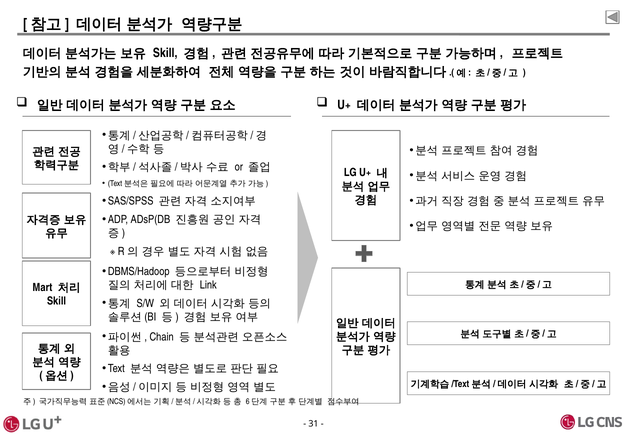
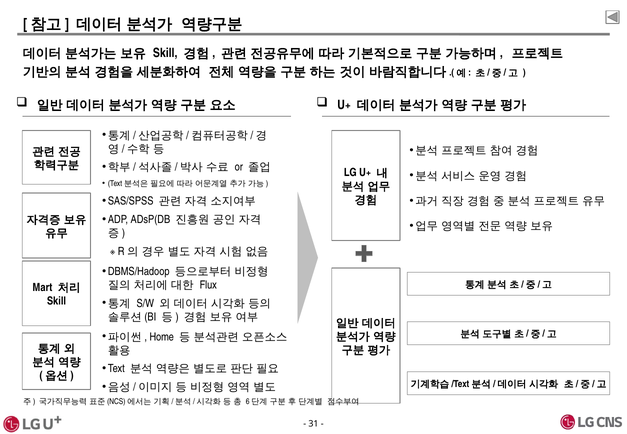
Link: Link -> Flux
Chain: Chain -> Home
